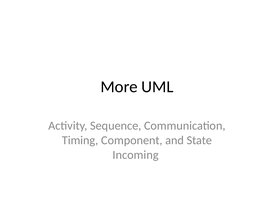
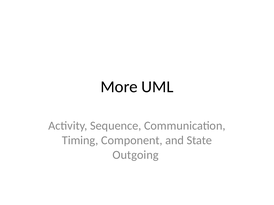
Incoming: Incoming -> Outgoing
